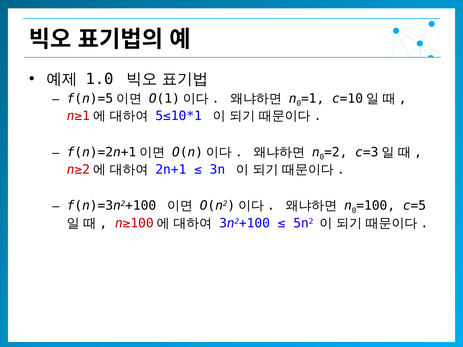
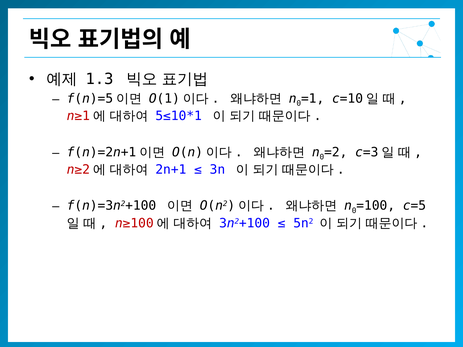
1.0: 1.0 -> 1.3
